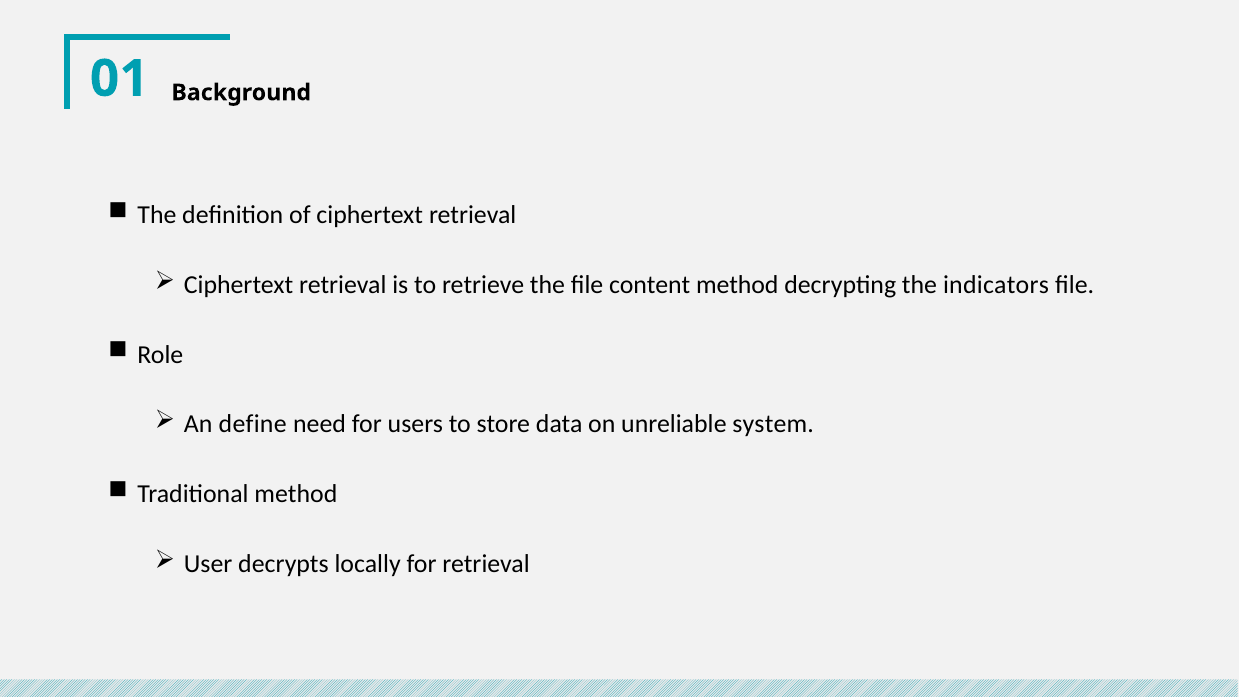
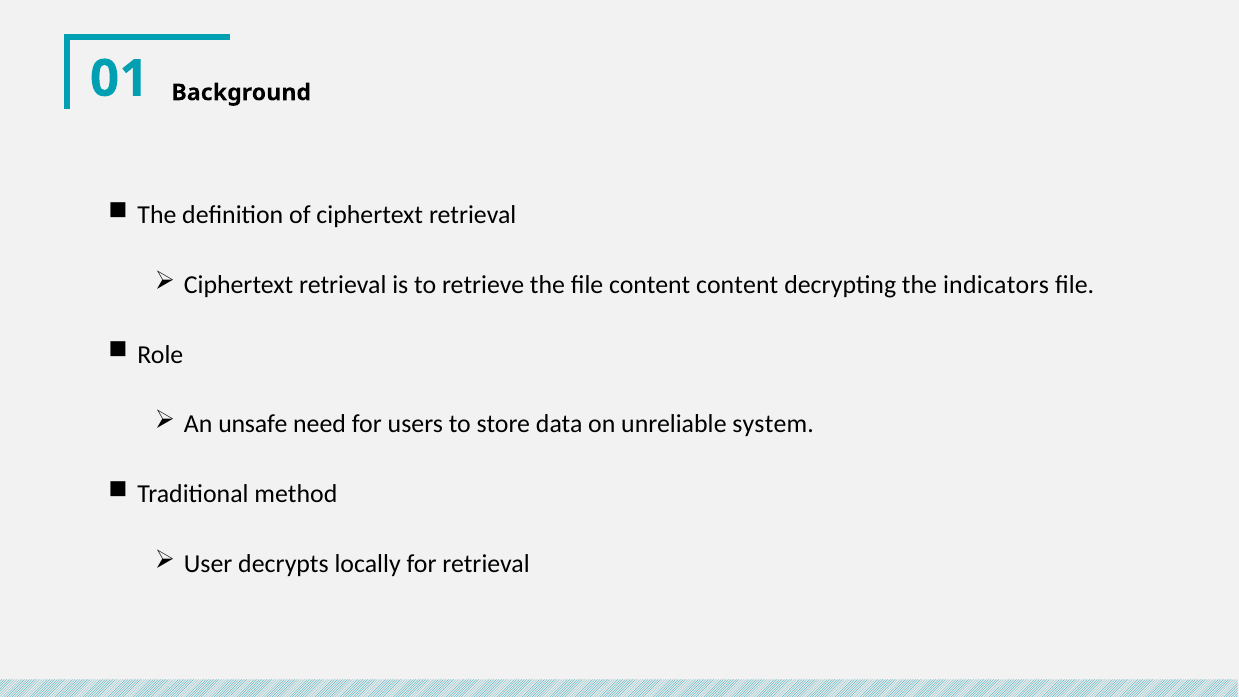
content method: method -> content
define: define -> unsafe
